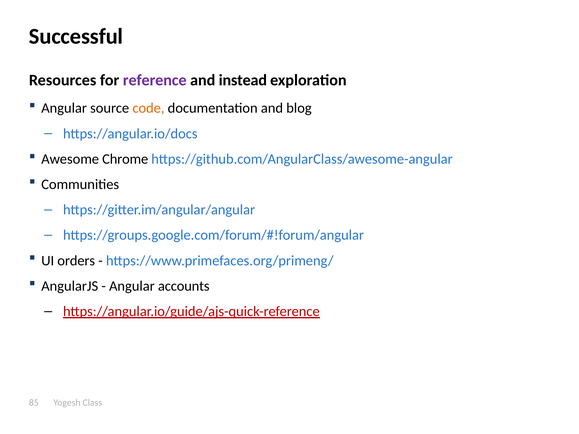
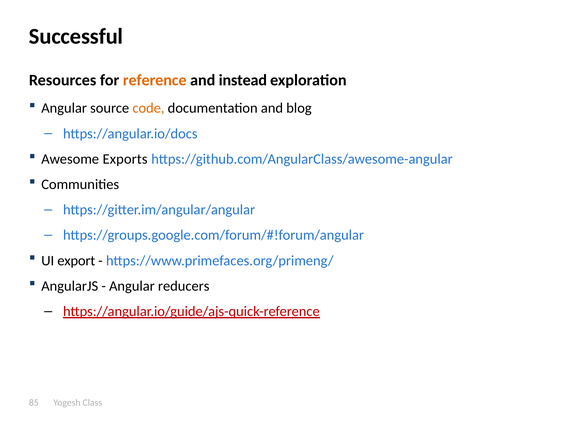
reference colour: purple -> orange
Chrome: Chrome -> Exports
orders: orders -> export
accounts: accounts -> reducers
